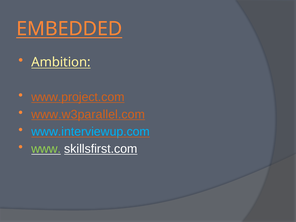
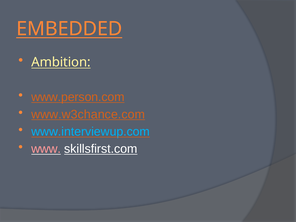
www.project.com: www.project.com -> www.person.com
www.w3parallel.com: www.w3parallel.com -> www.w3chance.com
www colour: light green -> pink
